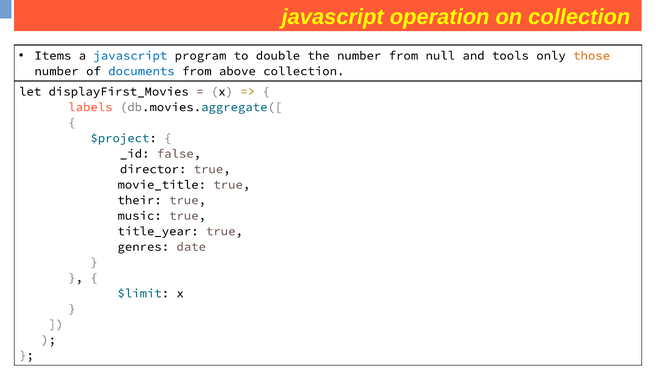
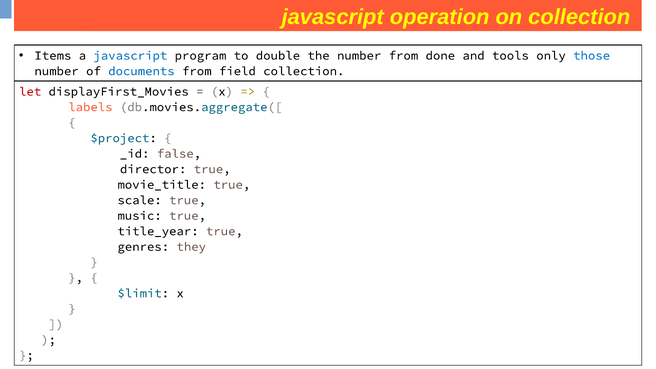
null: null -> done
those colour: orange -> blue
above: above -> field
let colour: black -> red
their: their -> scale
date: date -> they
